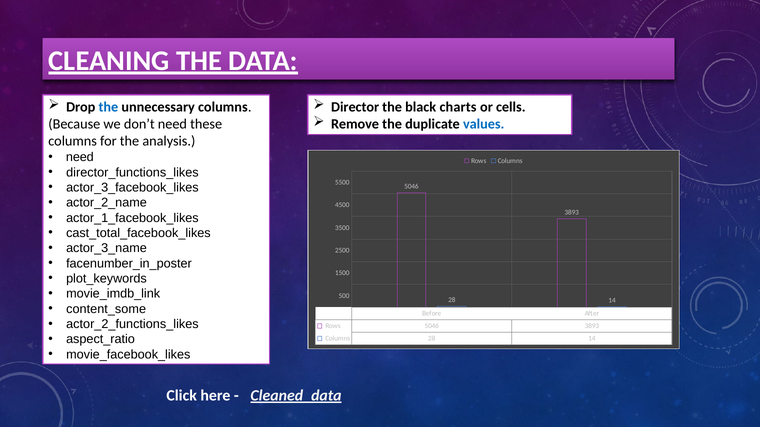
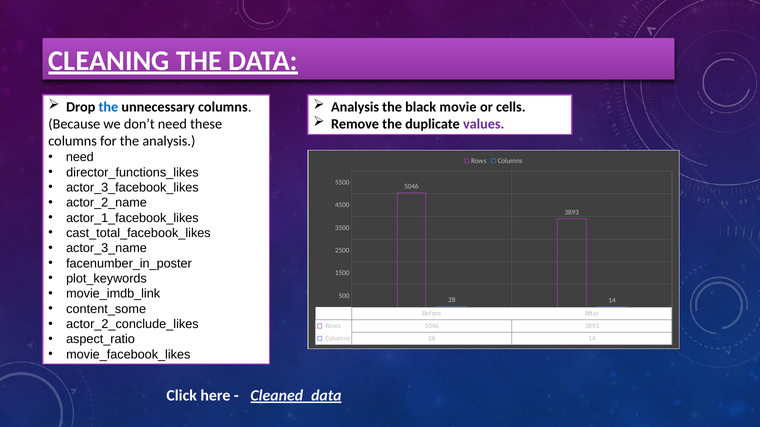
Director at (355, 107): Director -> Analysis
charts: charts -> movie
values colour: blue -> purple
actor_2_functions_likes: actor_2_functions_likes -> actor_2_conclude_likes
